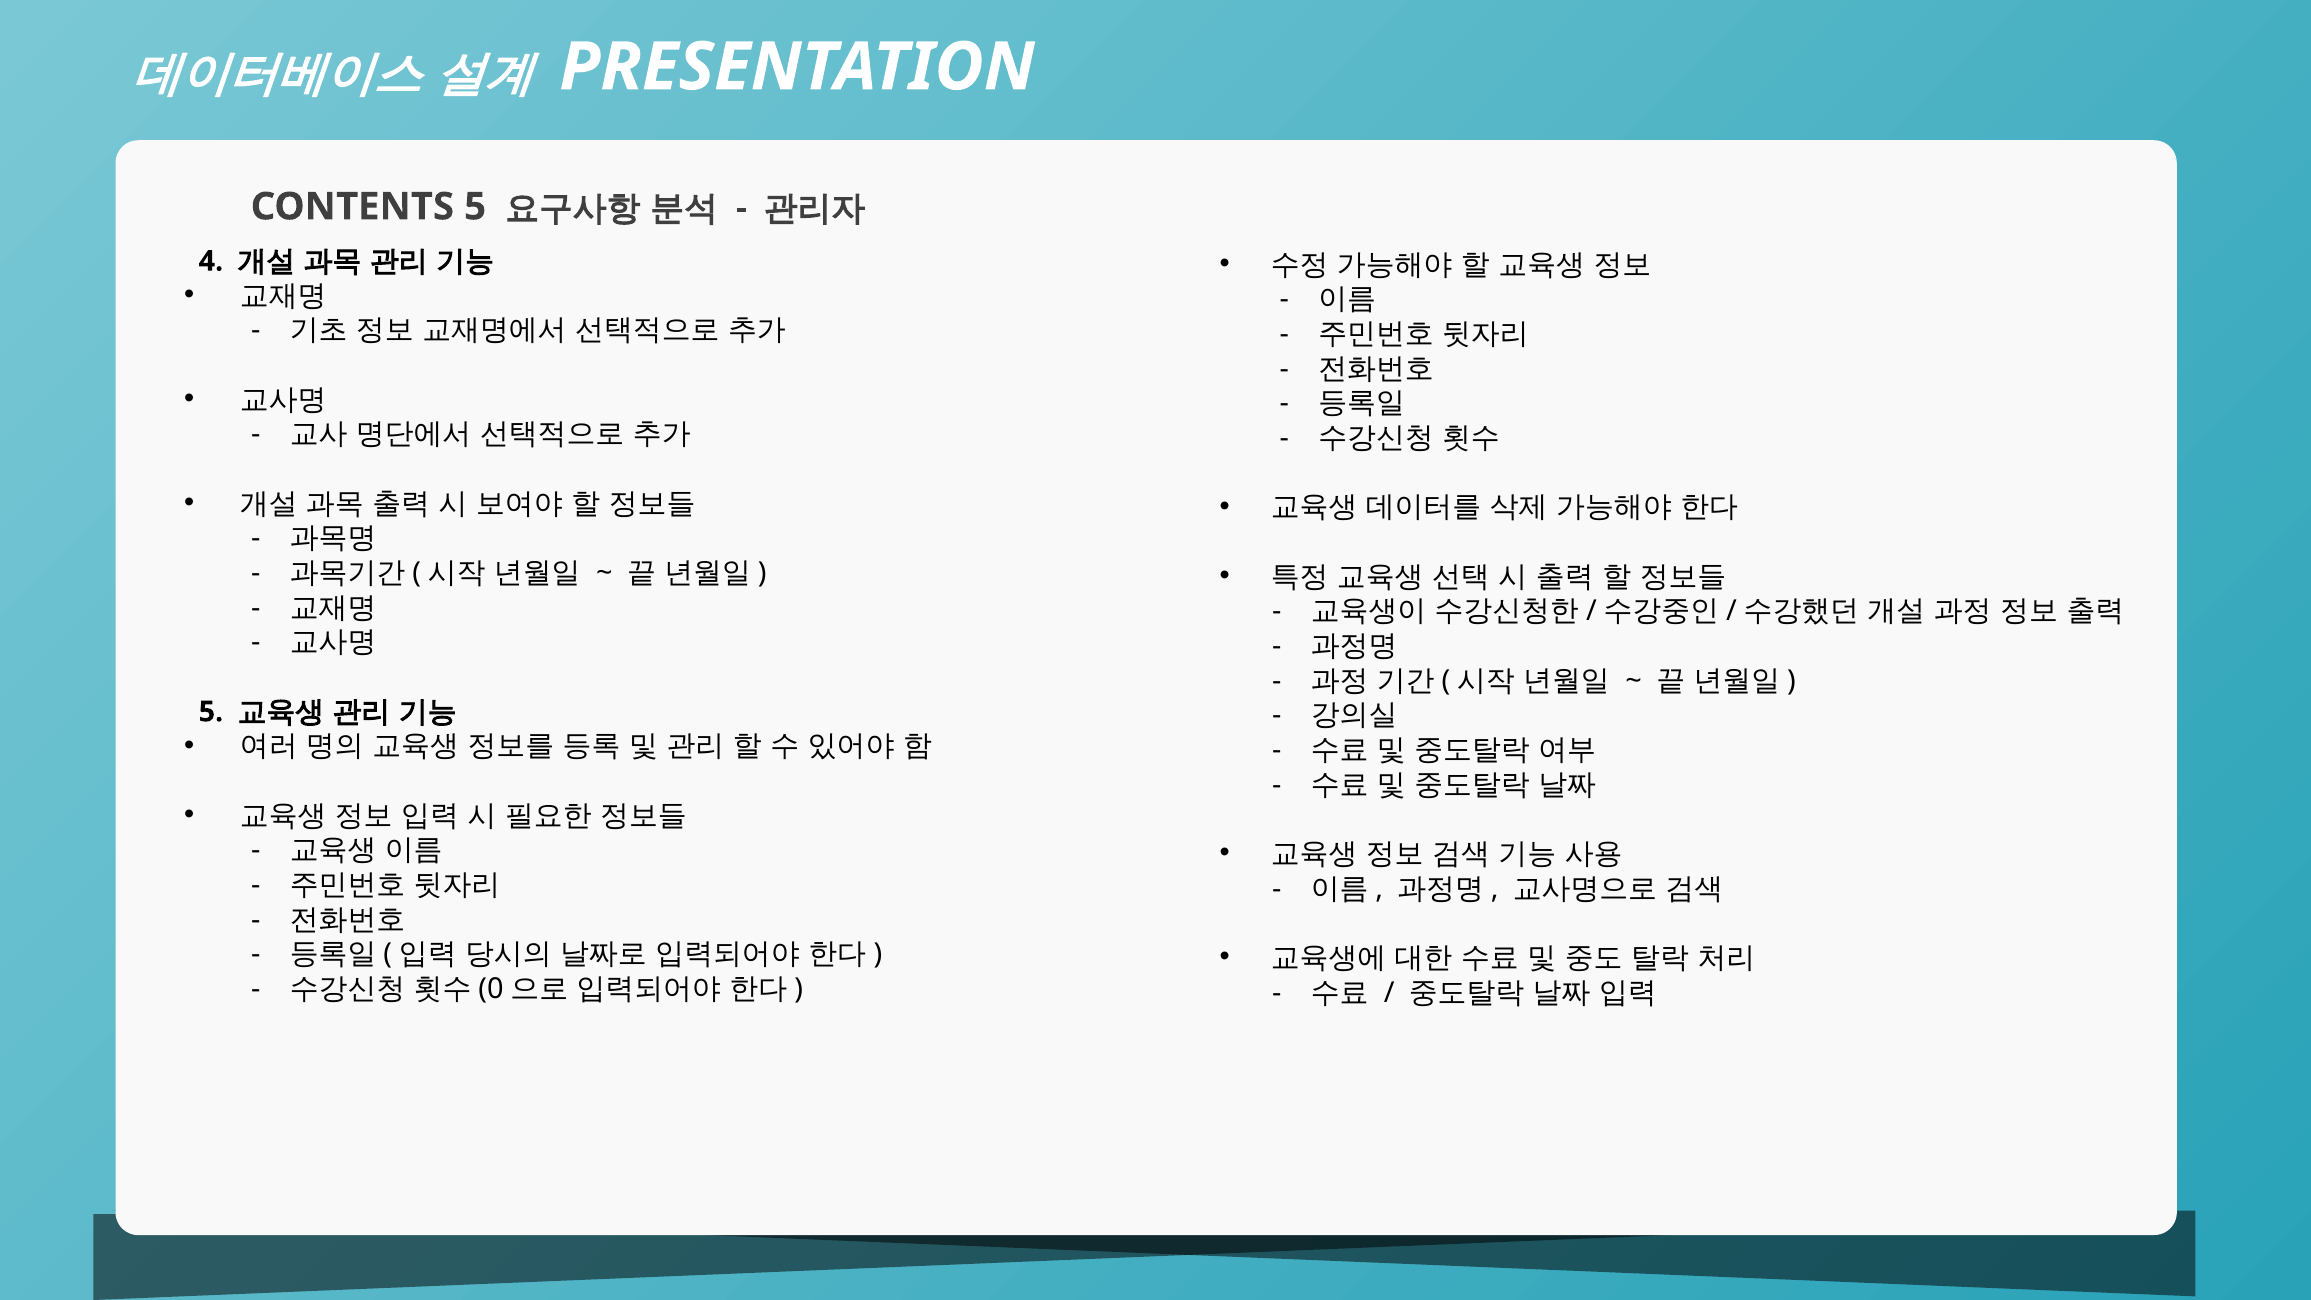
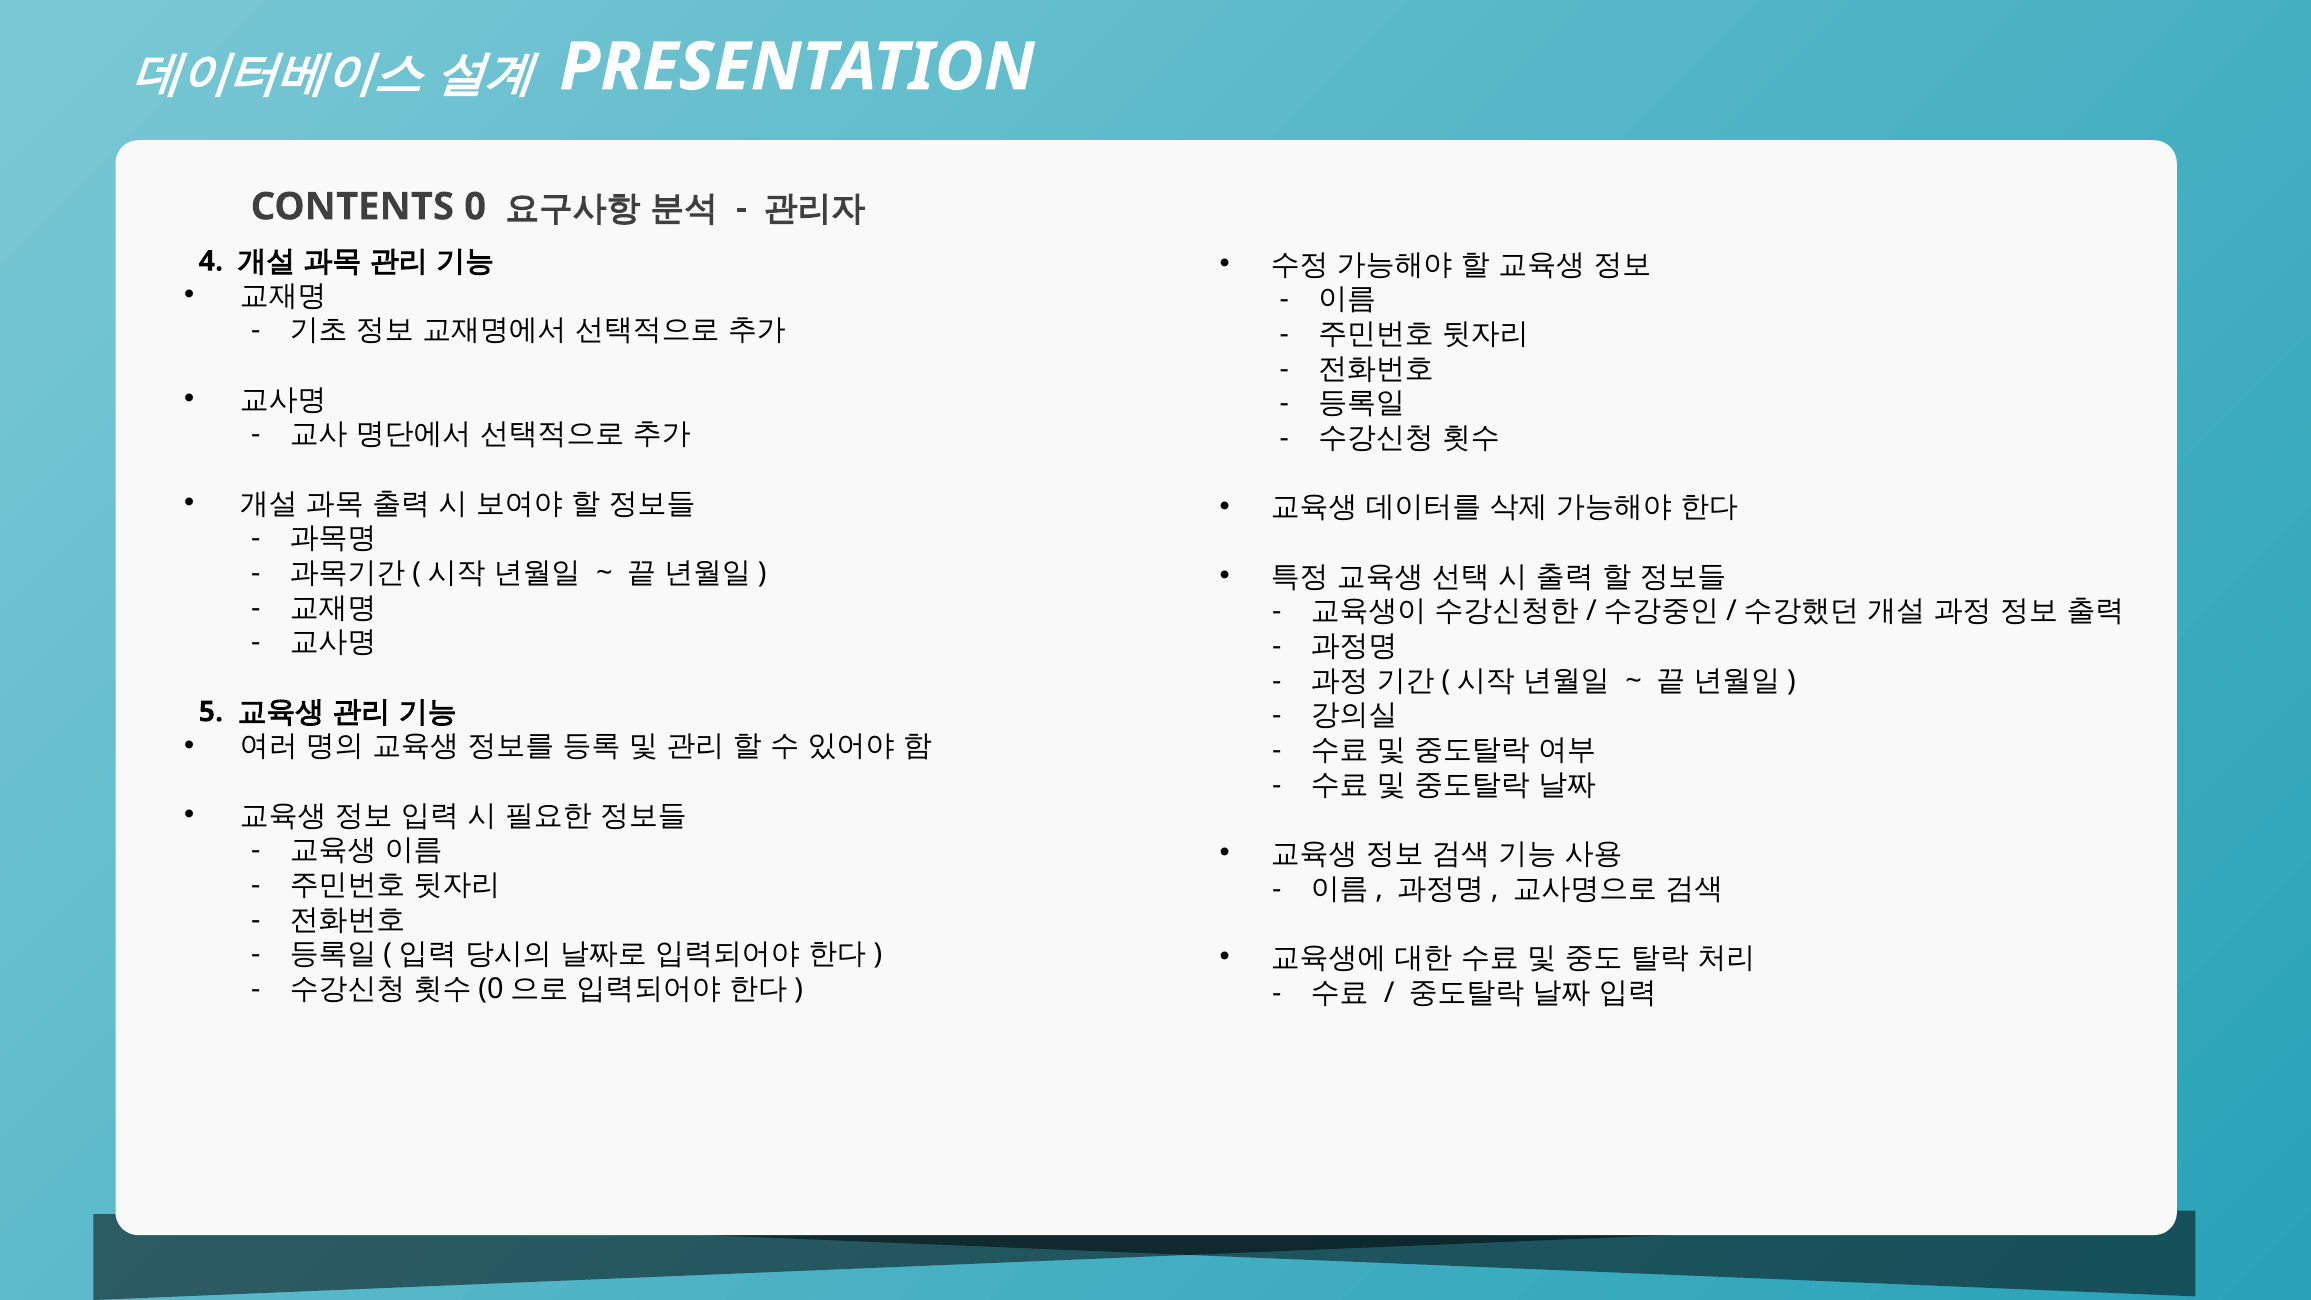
CONTENTS 5: 5 -> 0
